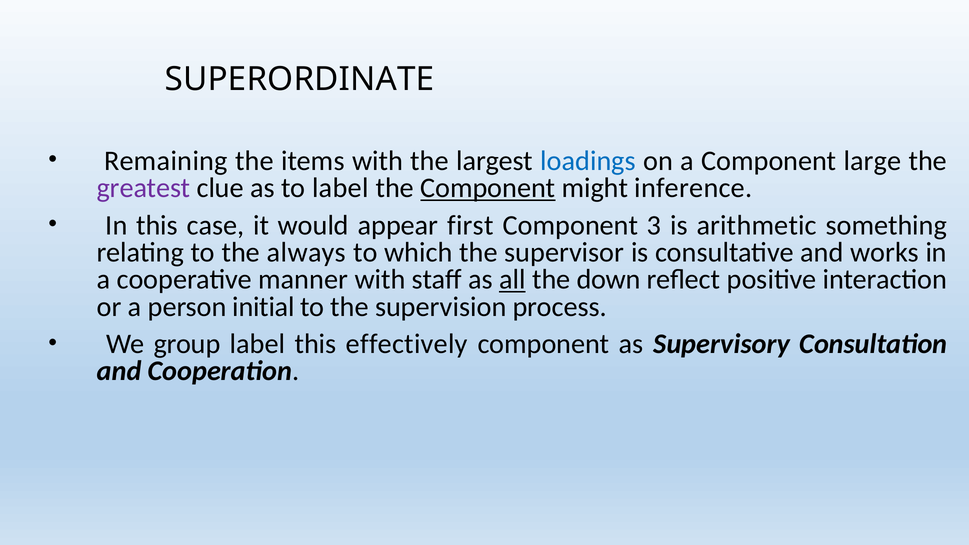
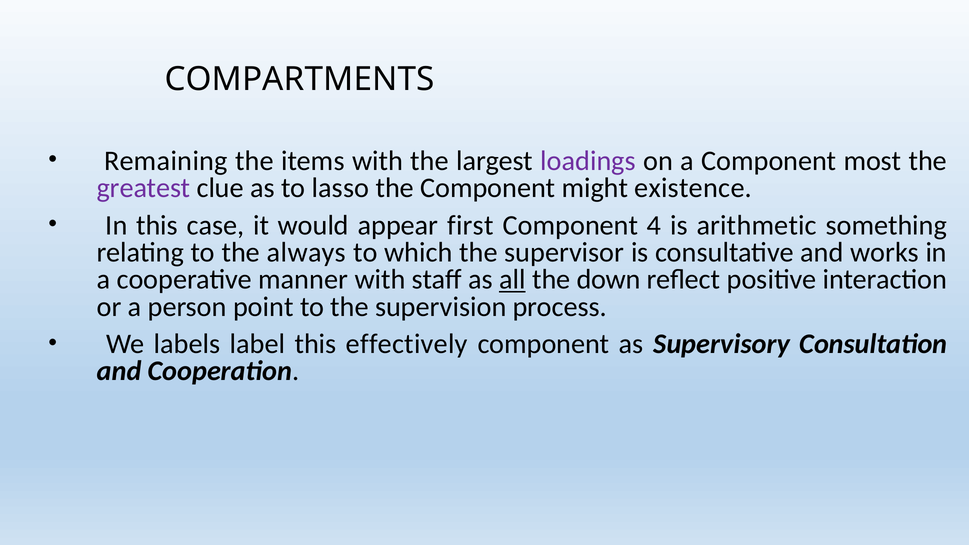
SUPERORDINATE: SUPERORDINATE -> COMPARTMENTS
loadings colour: blue -> purple
large: large -> most
to label: label -> lasso
Component at (488, 188) underline: present -> none
inference: inference -> existence
3: 3 -> 4
initial: initial -> point
group: group -> labels
